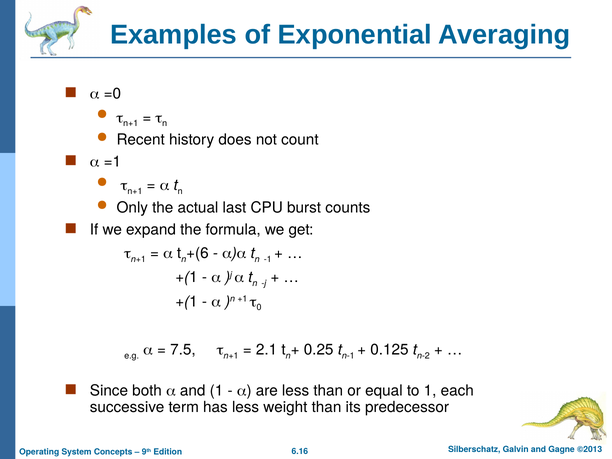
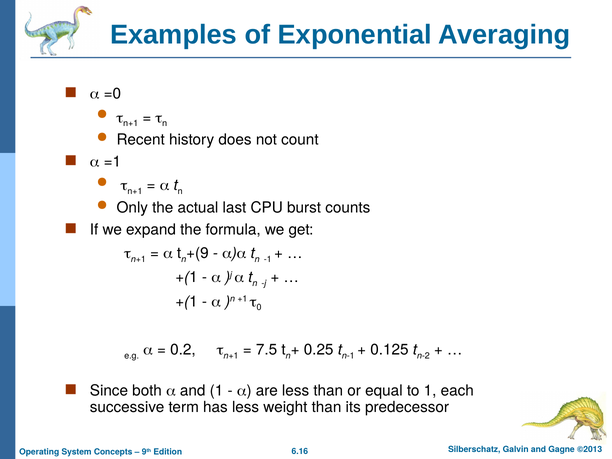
+(6: +(6 -> +(9
7.5: 7.5 -> 0.2
2.1: 2.1 -> 7.5
